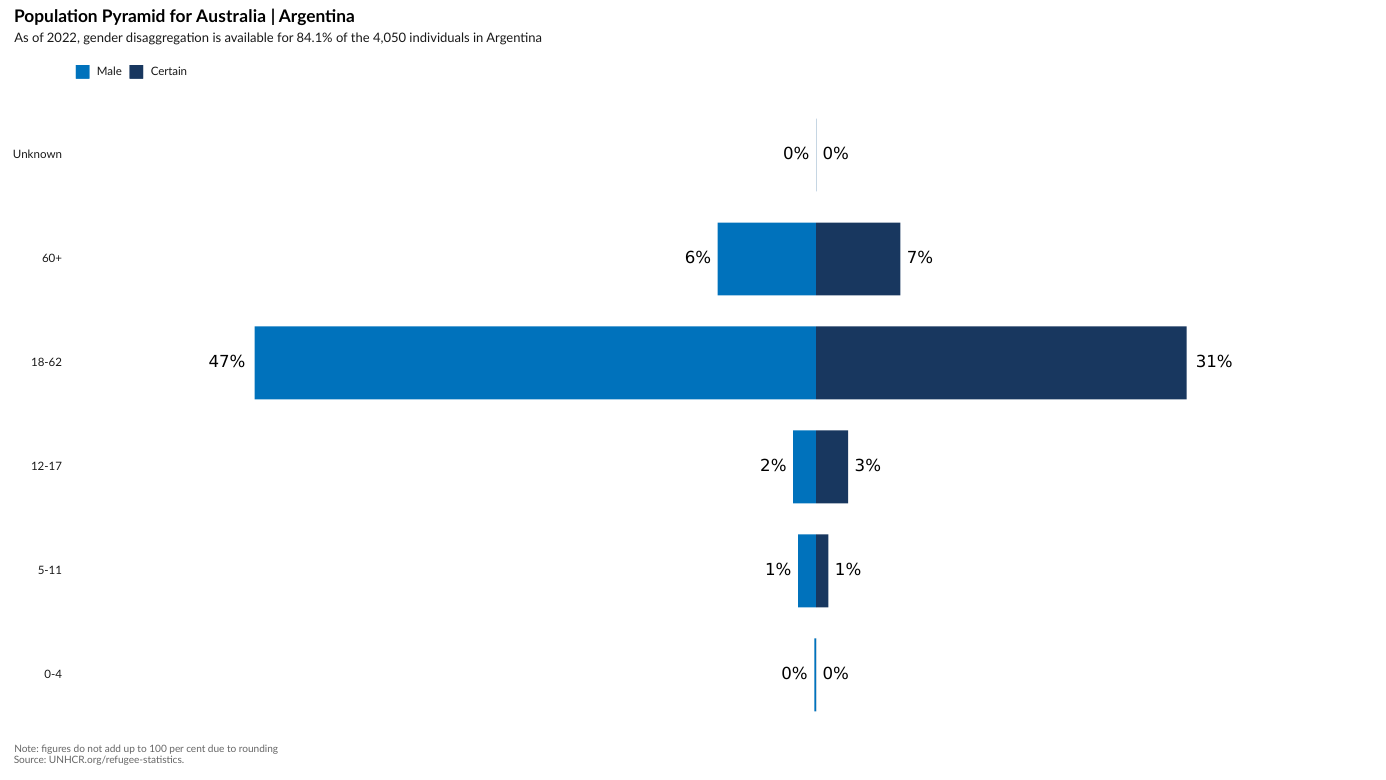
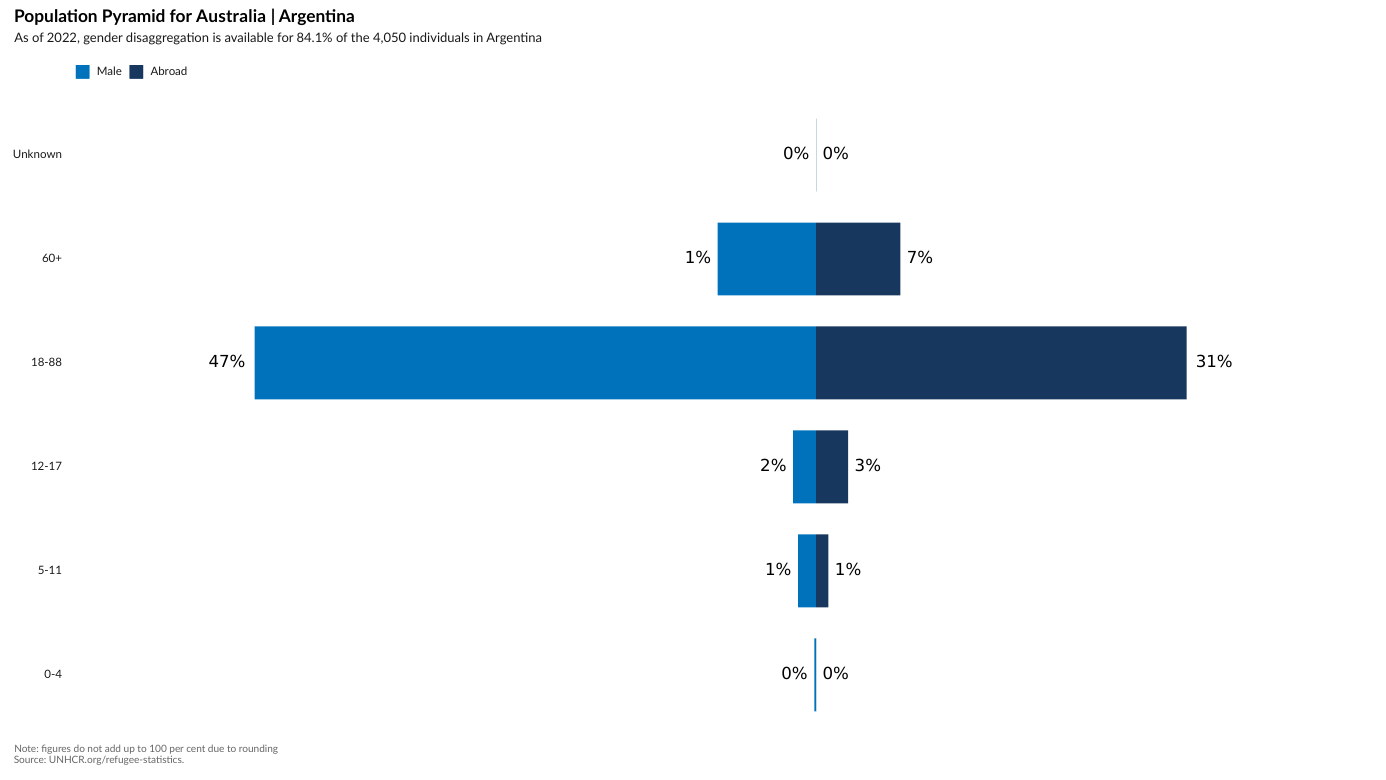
Certain: Certain -> Abroad
6% at (698, 258): 6% -> 1%
18-62: 18-62 -> 18-88
